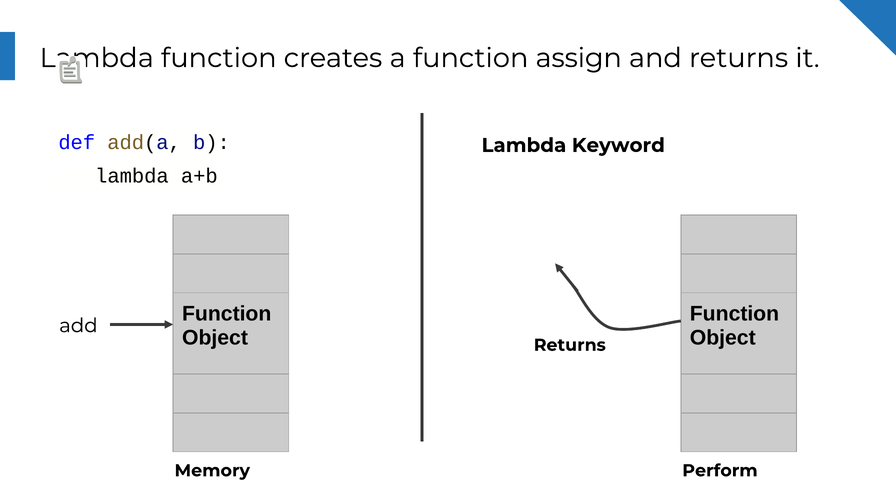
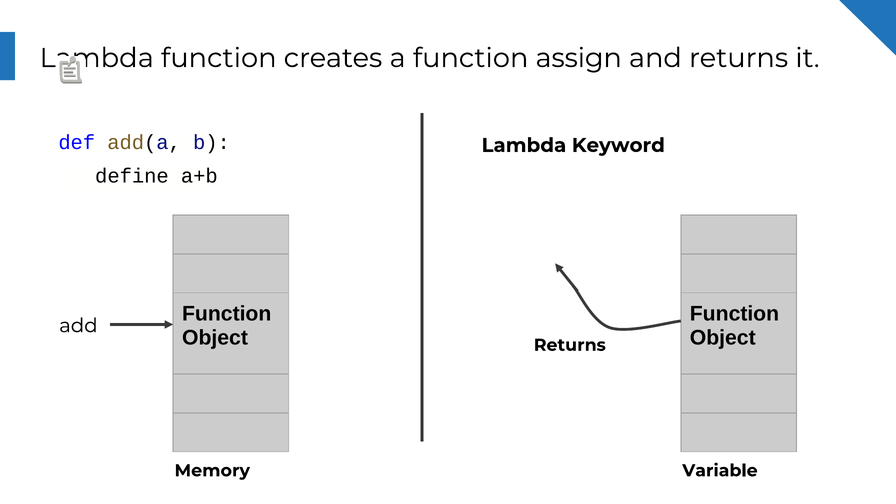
lambda at (132, 176): lambda -> define
Perform: Perform -> Variable
